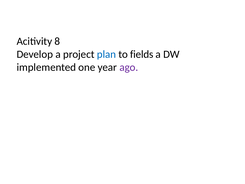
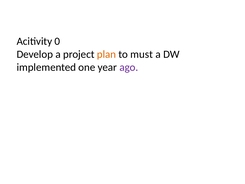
8: 8 -> 0
plan colour: blue -> orange
fields: fields -> must
